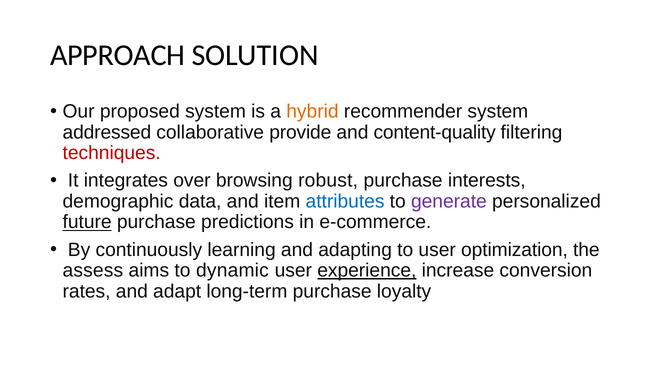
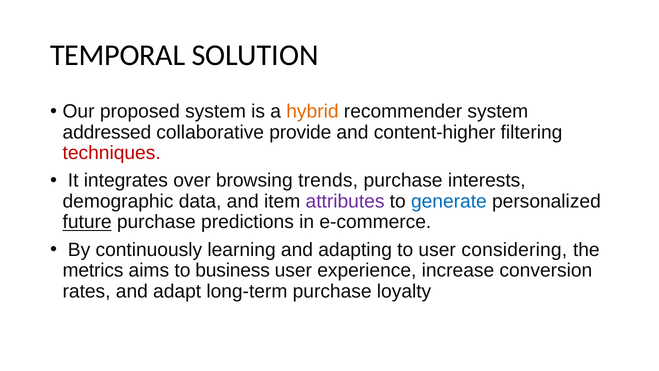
APPROACH: APPROACH -> TEMPORAL
content-quality: content-quality -> content-higher
robust: robust -> trends
attributes colour: blue -> purple
generate colour: purple -> blue
optimization: optimization -> considering
assess: assess -> metrics
dynamic: dynamic -> business
experience underline: present -> none
